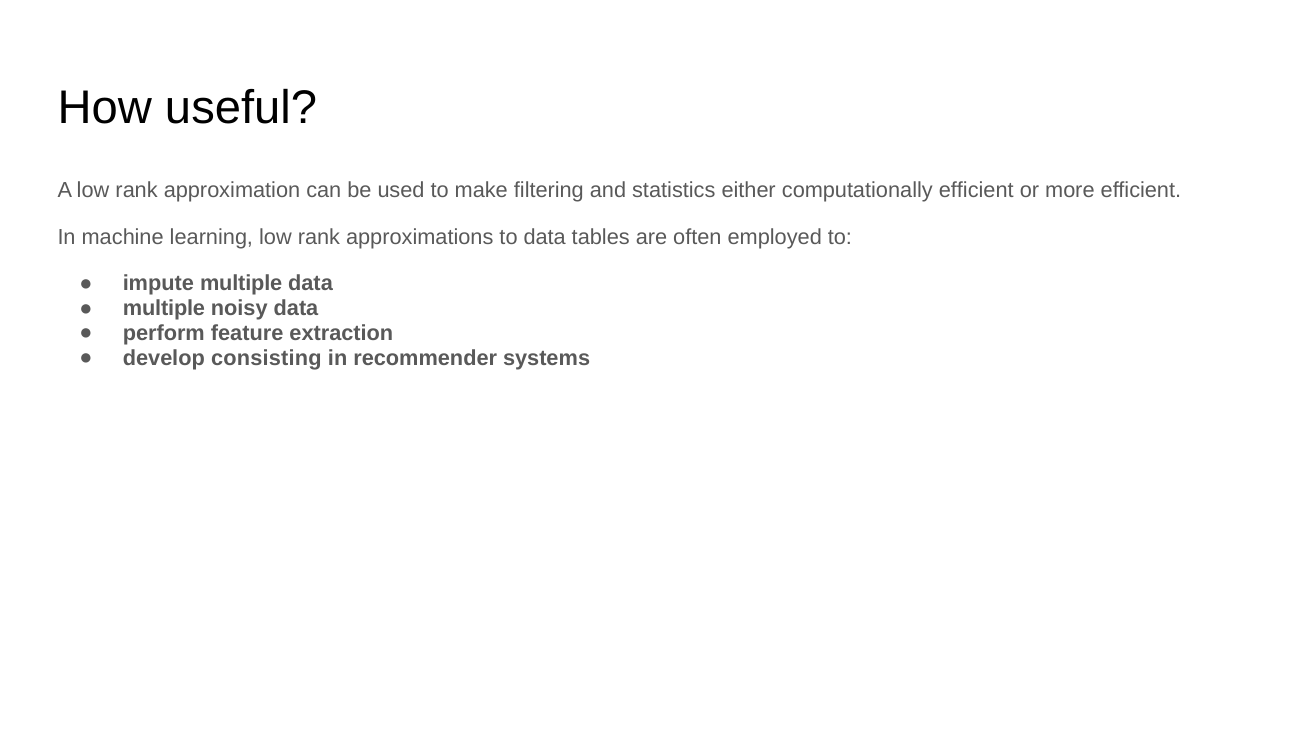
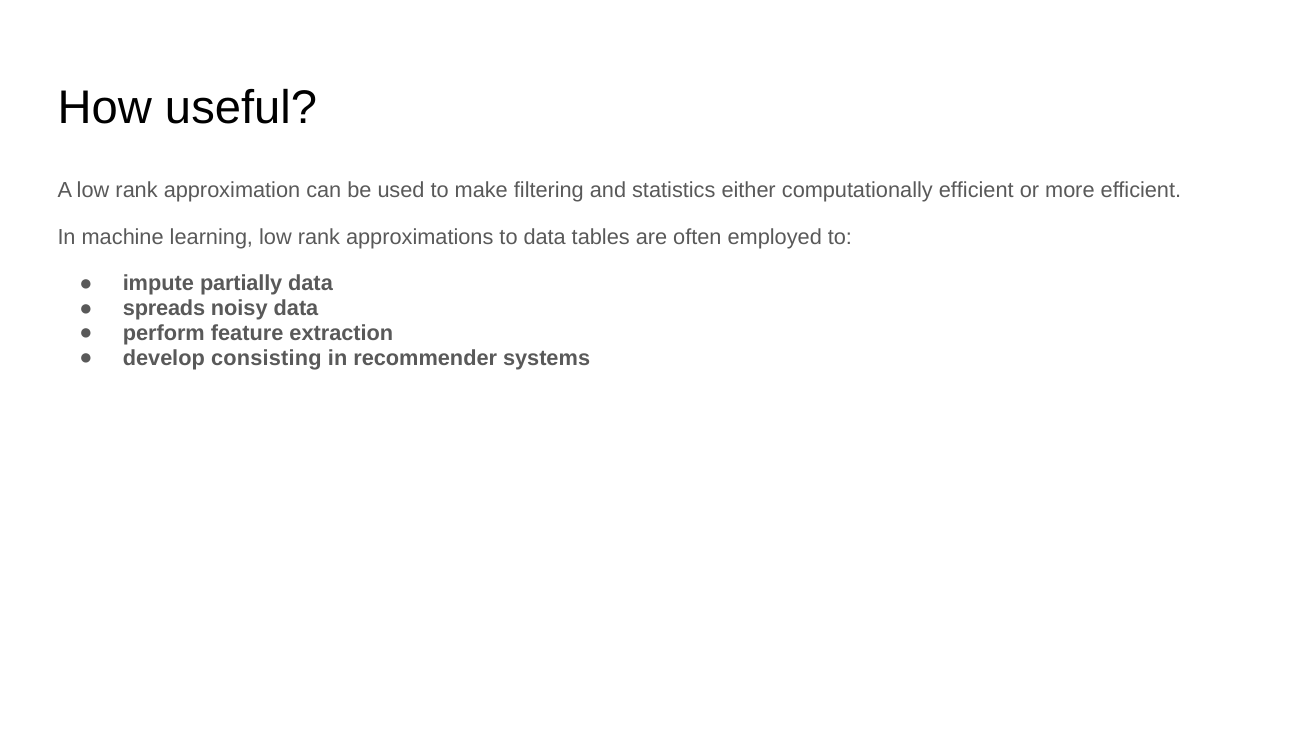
impute multiple: multiple -> partially
multiple at (164, 308): multiple -> spreads
